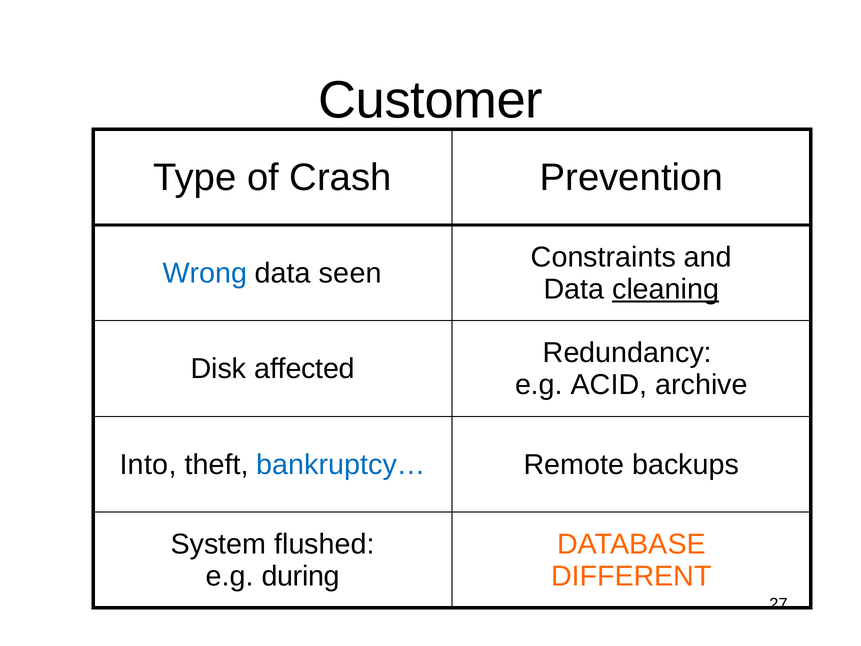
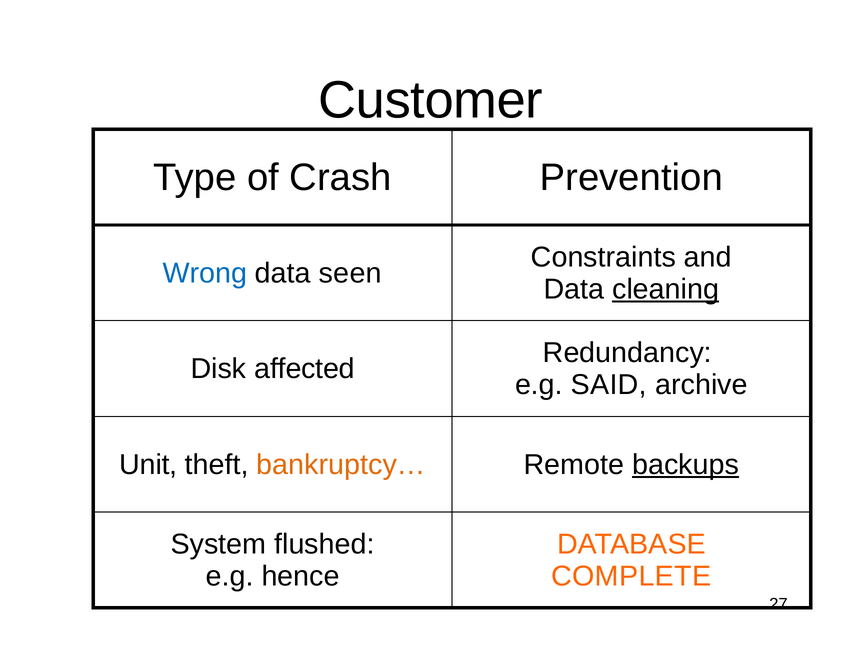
ACID: ACID -> SAID
Into: Into -> Unit
bankruptcy… colour: blue -> orange
backups underline: none -> present
during: during -> hence
DIFFERENT: DIFFERENT -> COMPLETE
